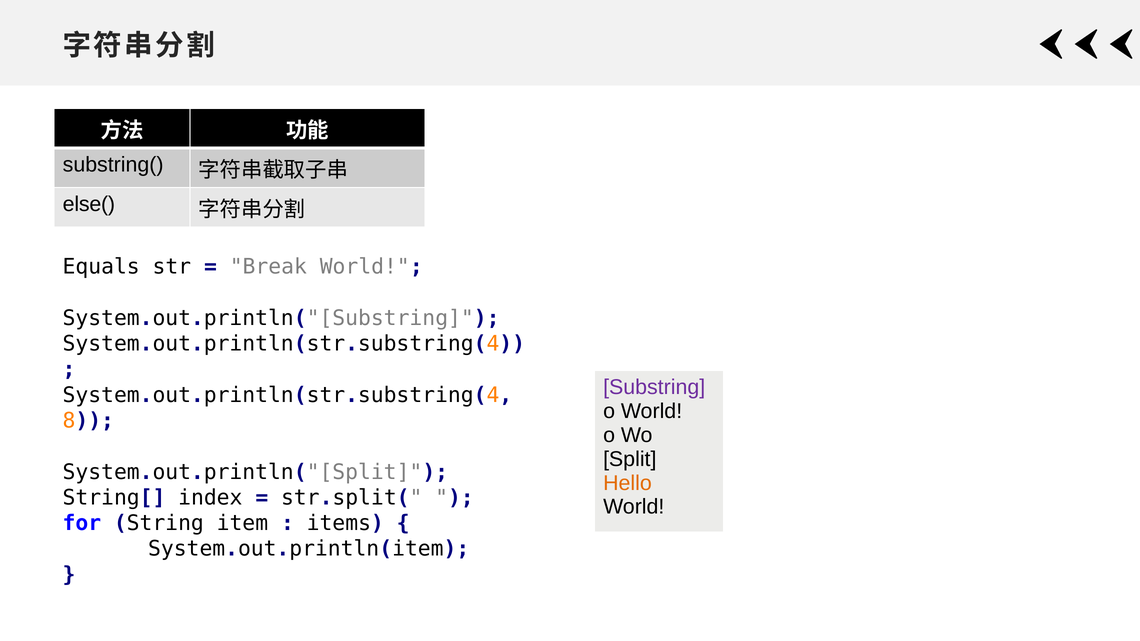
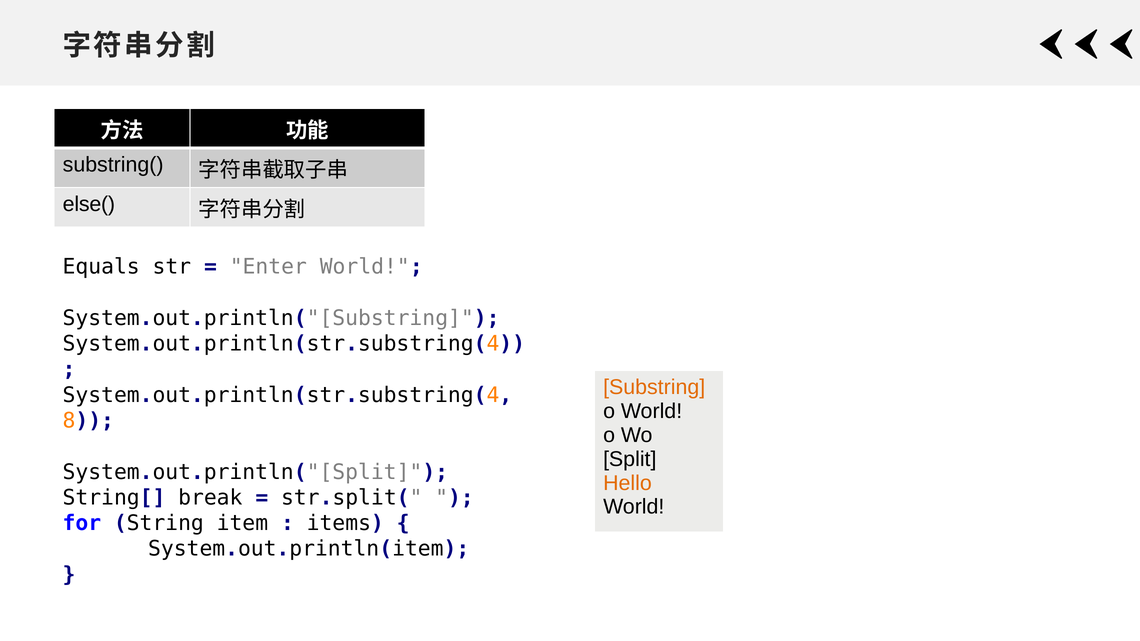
Break: Break -> Enter
Substring colour: purple -> orange
index: index -> break
